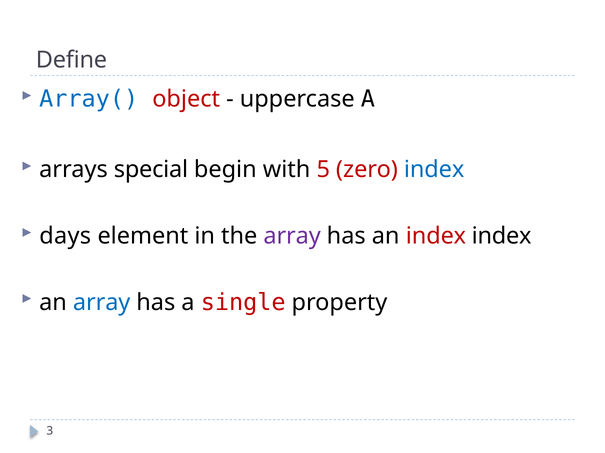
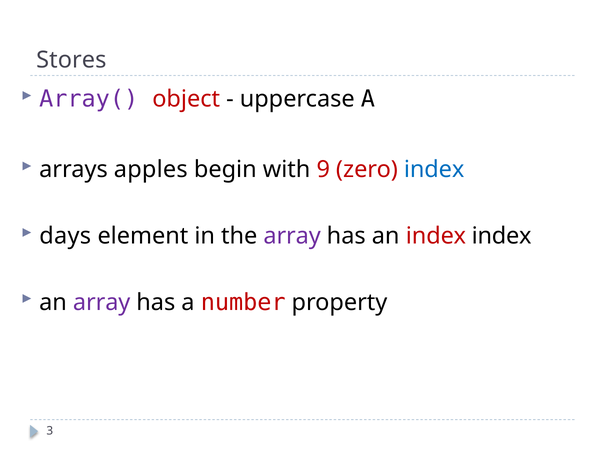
Define: Define -> Stores
Array( colour: blue -> purple
special: special -> apples
5: 5 -> 9
array at (102, 303) colour: blue -> purple
single: single -> number
